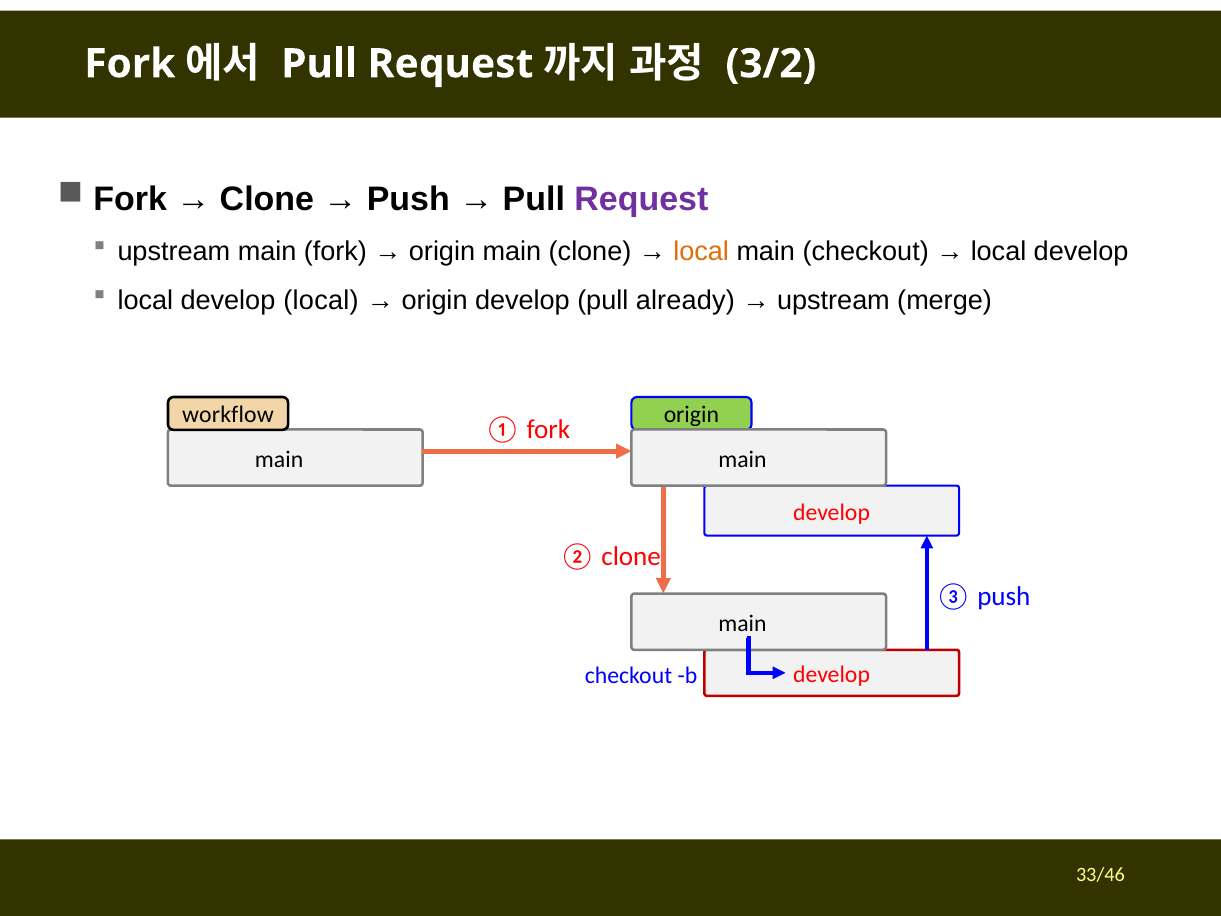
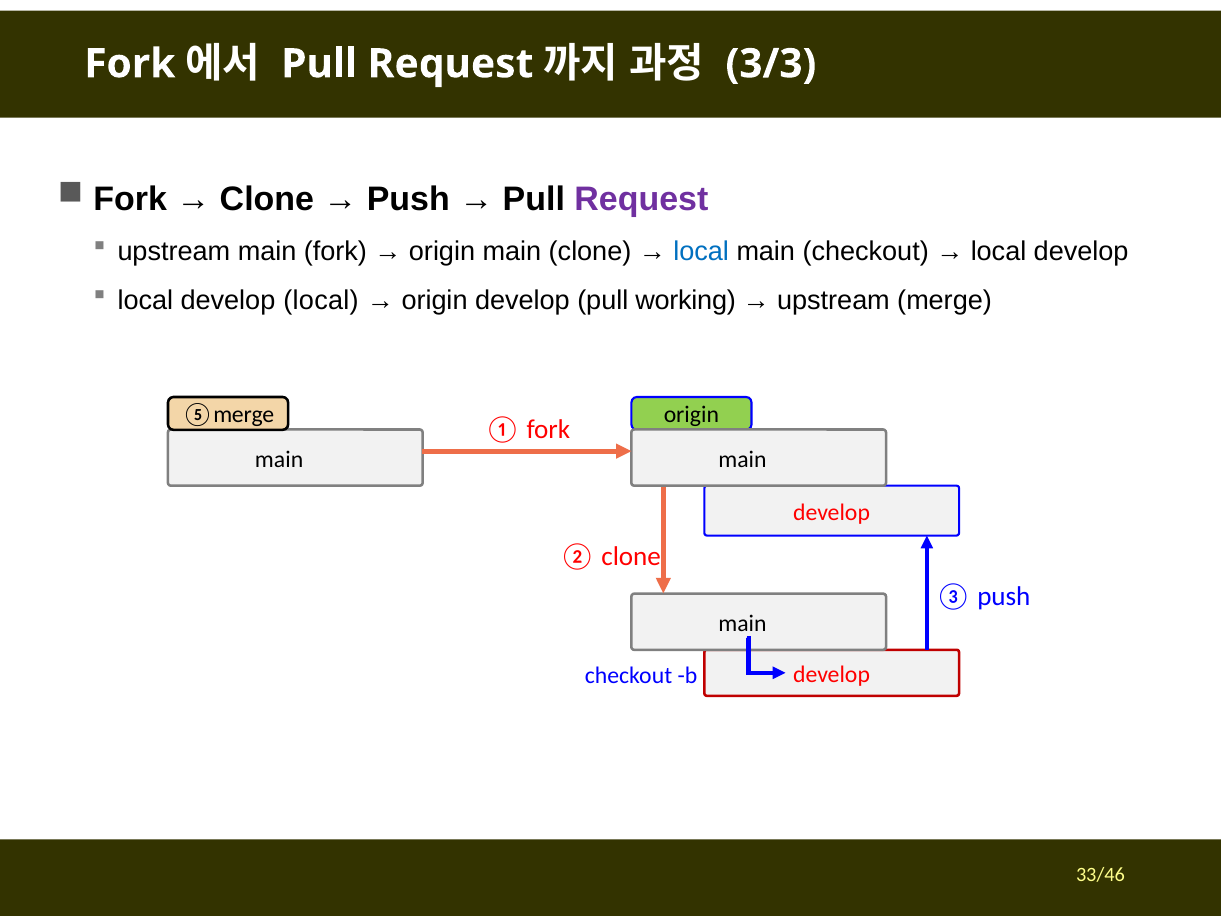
3/2: 3/2 -> 3/3
local at (701, 251) colour: orange -> blue
already: already -> working
workflow: workflow -> ⑤merge
